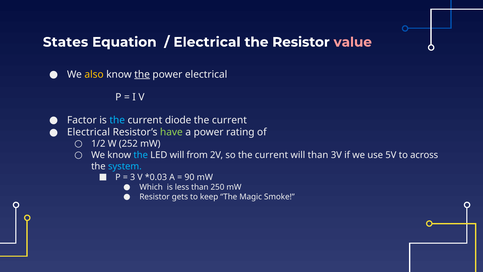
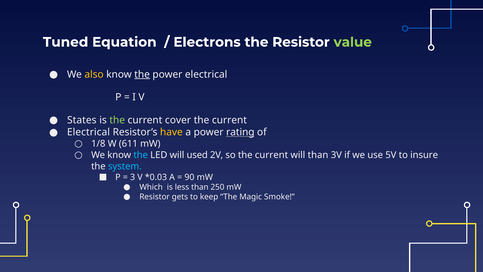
States: States -> Tuned
Electrical at (207, 42): Electrical -> Electrons
value colour: pink -> light green
Factor: Factor -> States
the at (117, 120) colour: light blue -> light green
diode: diode -> cover
have colour: light green -> yellow
rating underline: none -> present
1/2: 1/2 -> 1/8
252: 252 -> 611
from: from -> used
across: across -> insure
